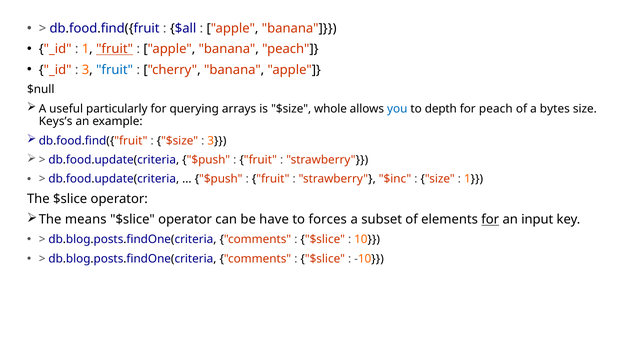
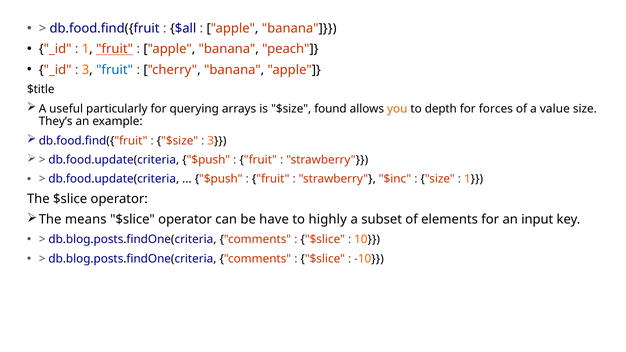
$null: $null -> $title
whole: whole -> found
you colour: blue -> orange
for peach: peach -> forces
bytes: bytes -> value
Keys’s: Keys’s -> They’s
forces: forces -> highly
for at (490, 220) underline: present -> none
